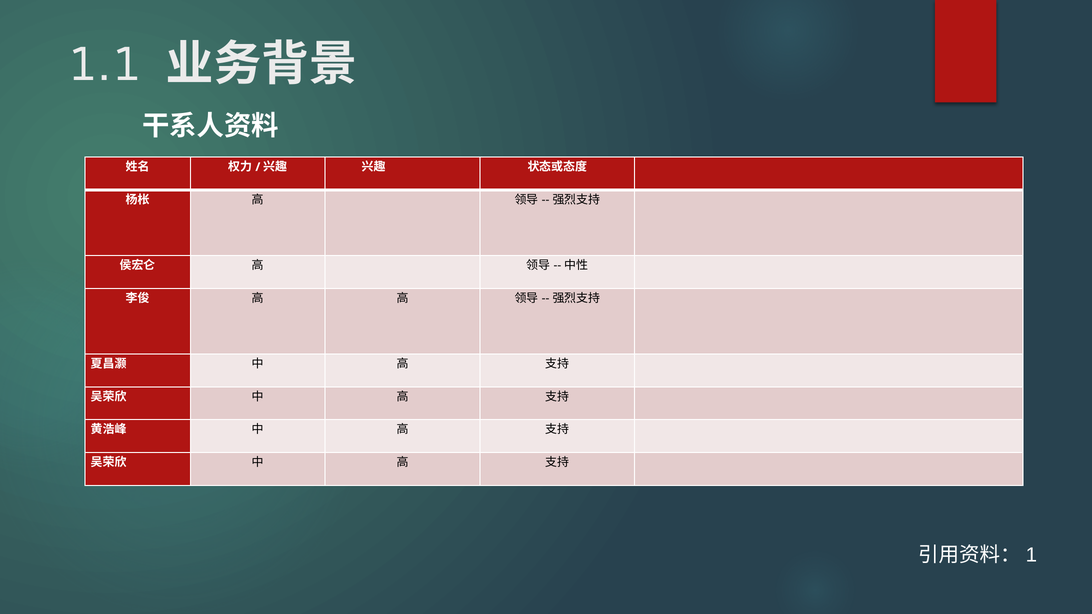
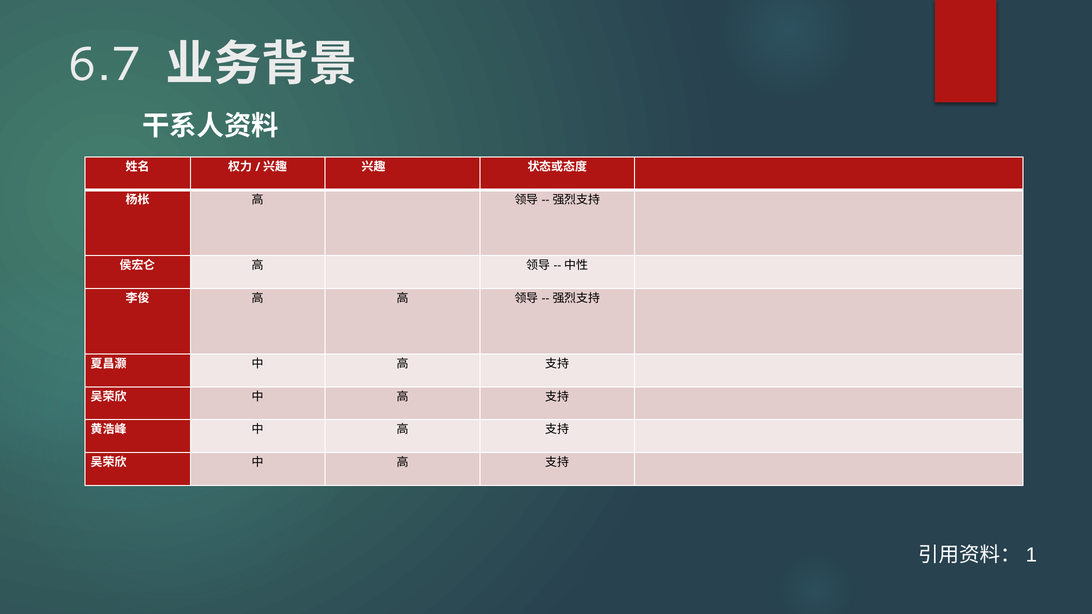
1.1: 1.1 -> 6.7
